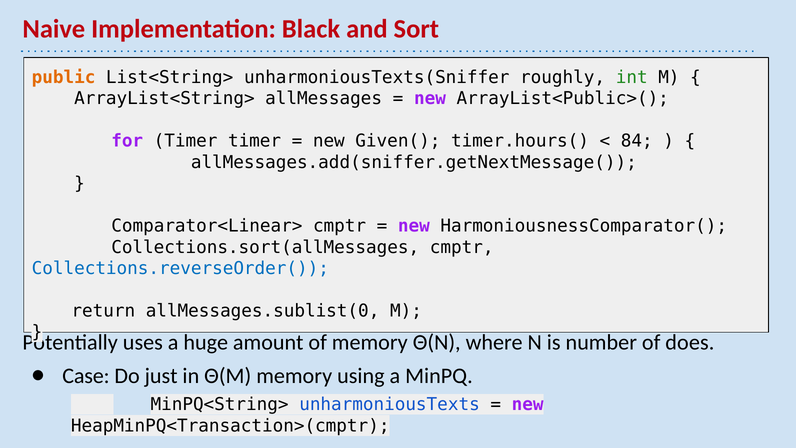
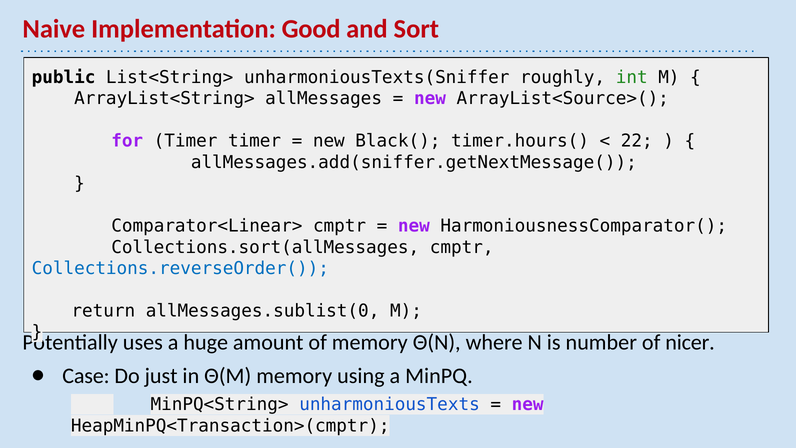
Black: Black -> Good
public colour: orange -> black
ArrayList<Public>(: ArrayList<Public>( -> ArrayList<Source>(
Given(: Given( -> Black(
84: 84 -> 22
does: does -> nicer
